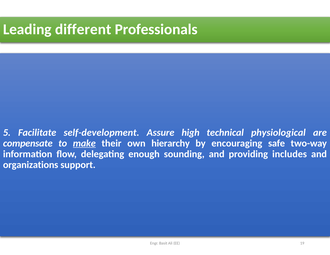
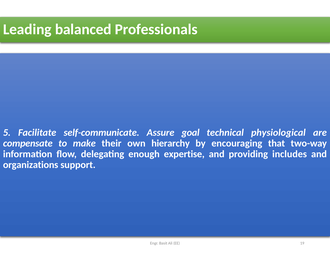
different: different -> balanced
self-development: self-development -> self-communicate
high: high -> goal
make underline: present -> none
safe: safe -> that
sounding: sounding -> expertise
